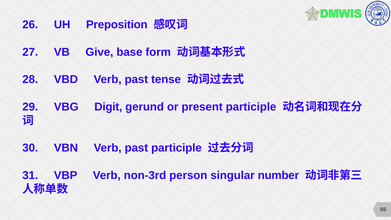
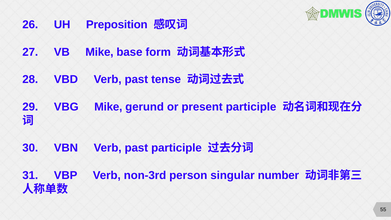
VB Give: Give -> Mike
VBG Digit: Digit -> Mike
